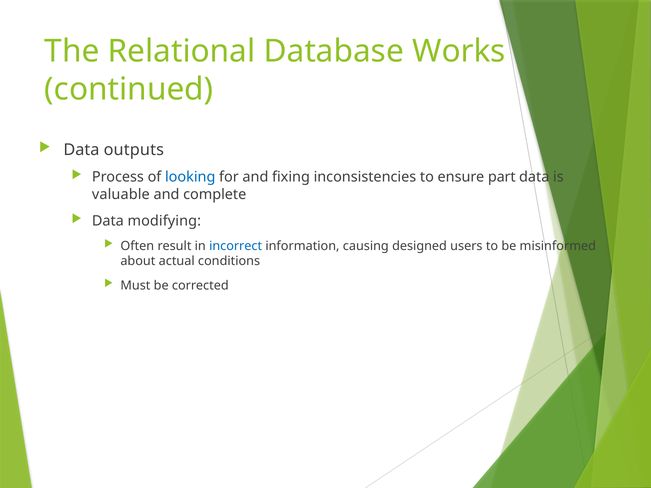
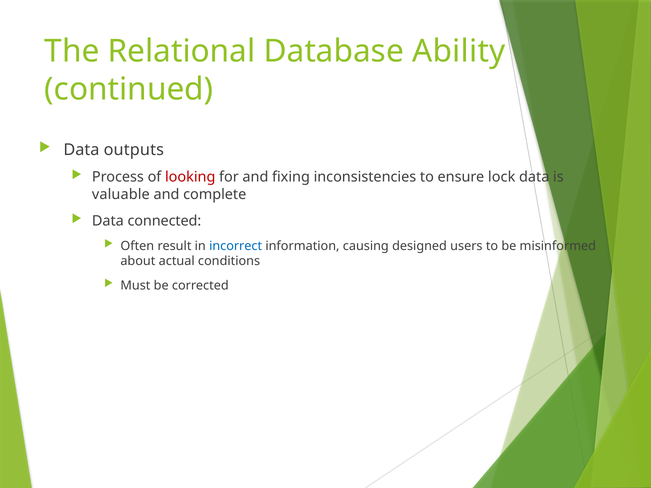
Works: Works -> Ability
looking colour: blue -> red
part: part -> lock
modifying: modifying -> connected
